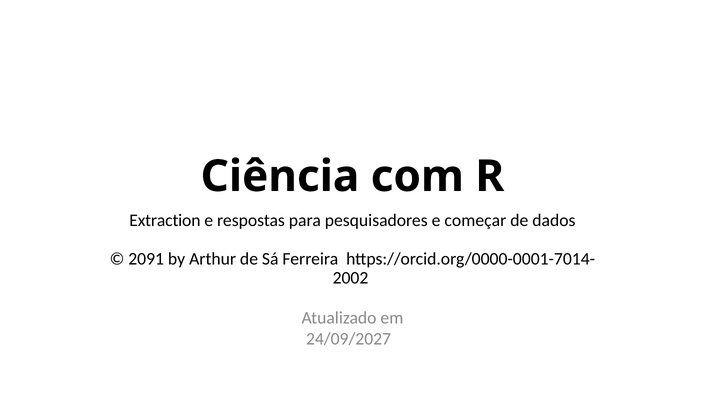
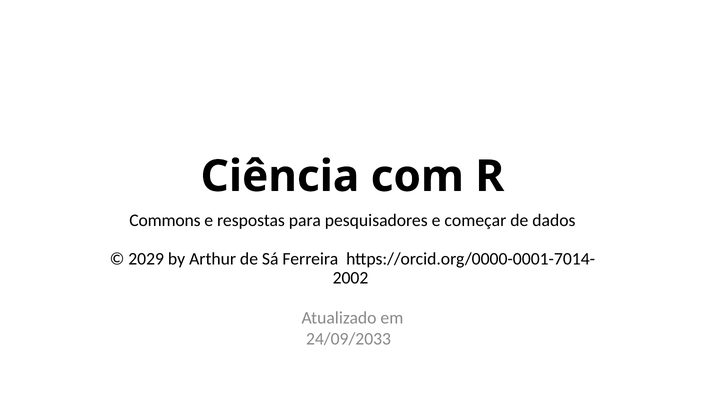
Extraction: Extraction -> Commons
2091: 2091 -> 2029
24/09/2027: 24/09/2027 -> 24/09/2033
